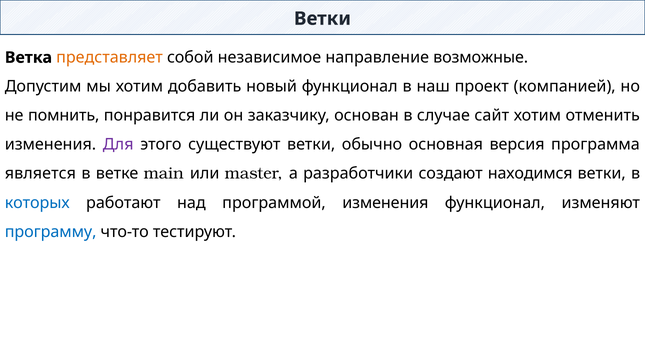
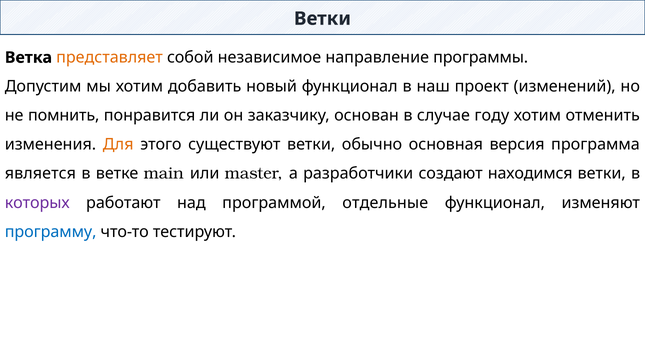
возможные: возможные -> программы
компанией: компанией -> изменений
сайт: сайт -> году
Для colour: purple -> orange
которых colour: blue -> purple
программой изменения: изменения -> отдельные
